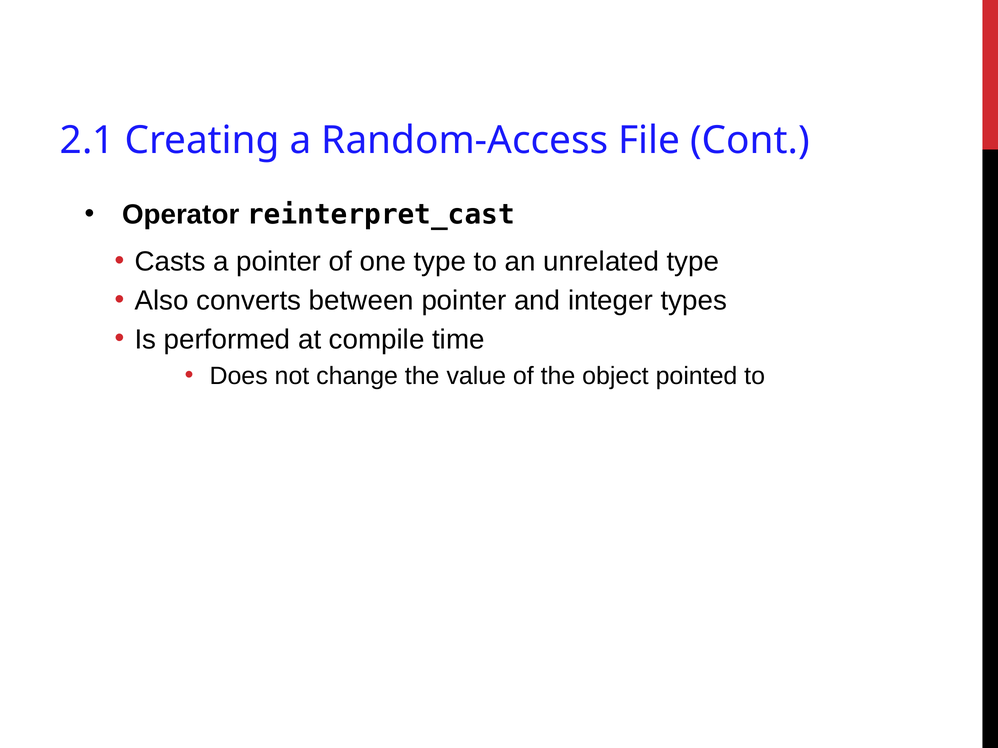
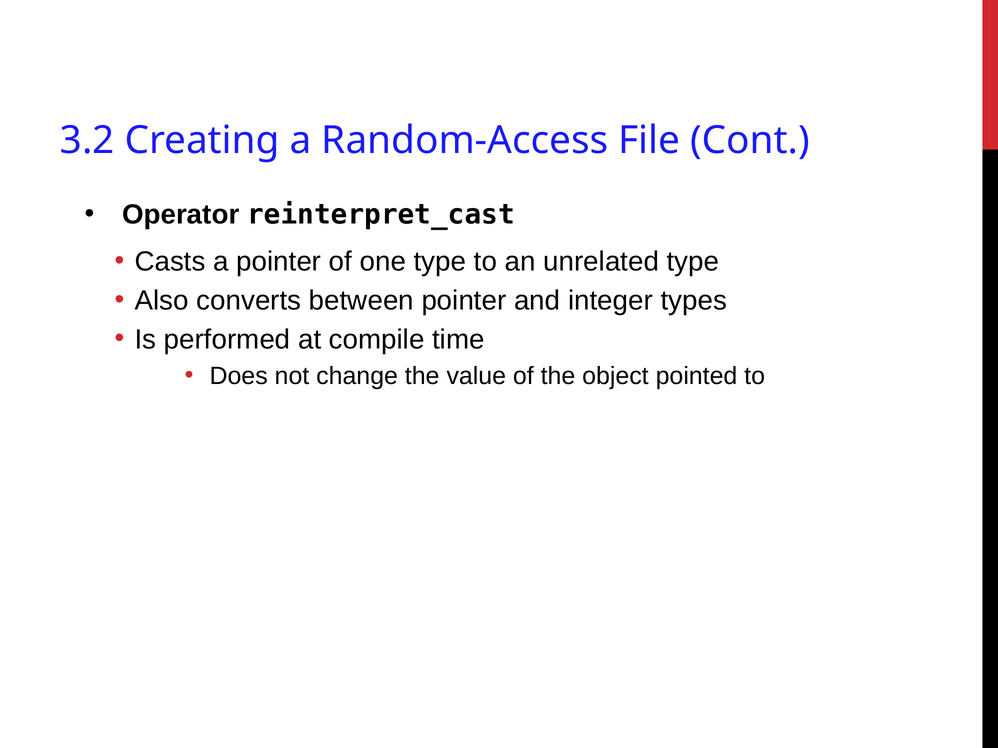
2.1: 2.1 -> 3.2
